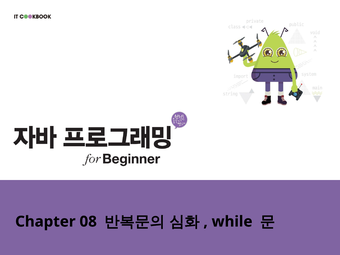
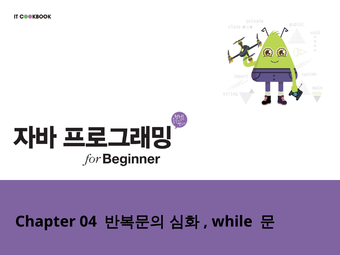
08: 08 -> 04
